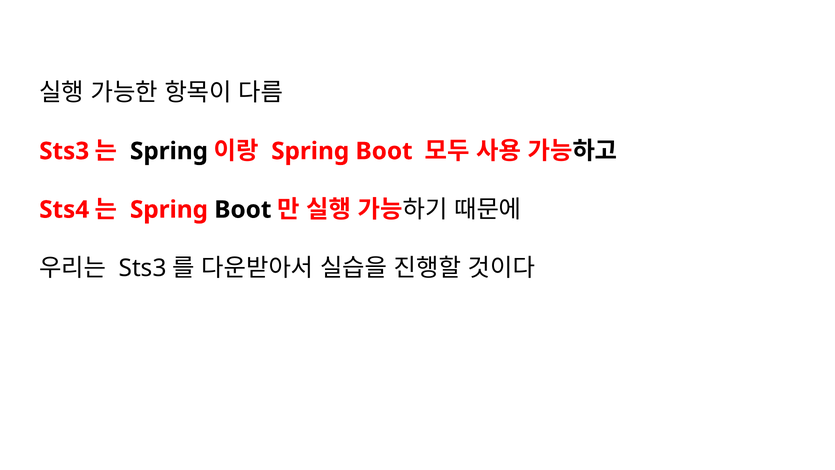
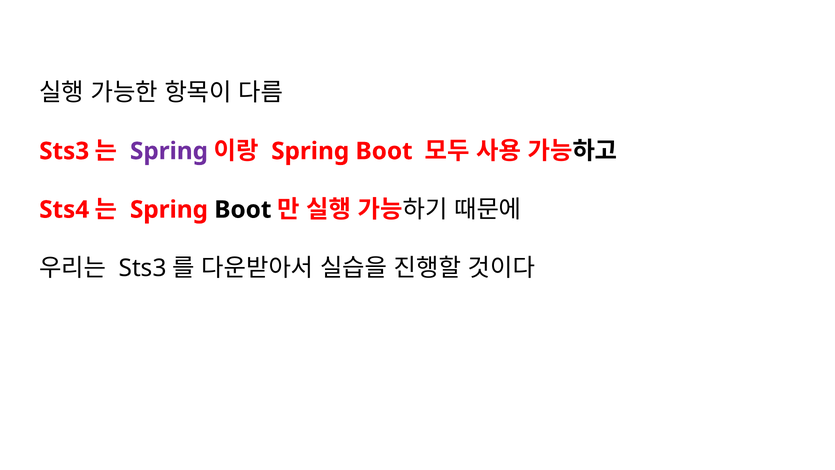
Spring at (169, 151) colour: black -> purple
